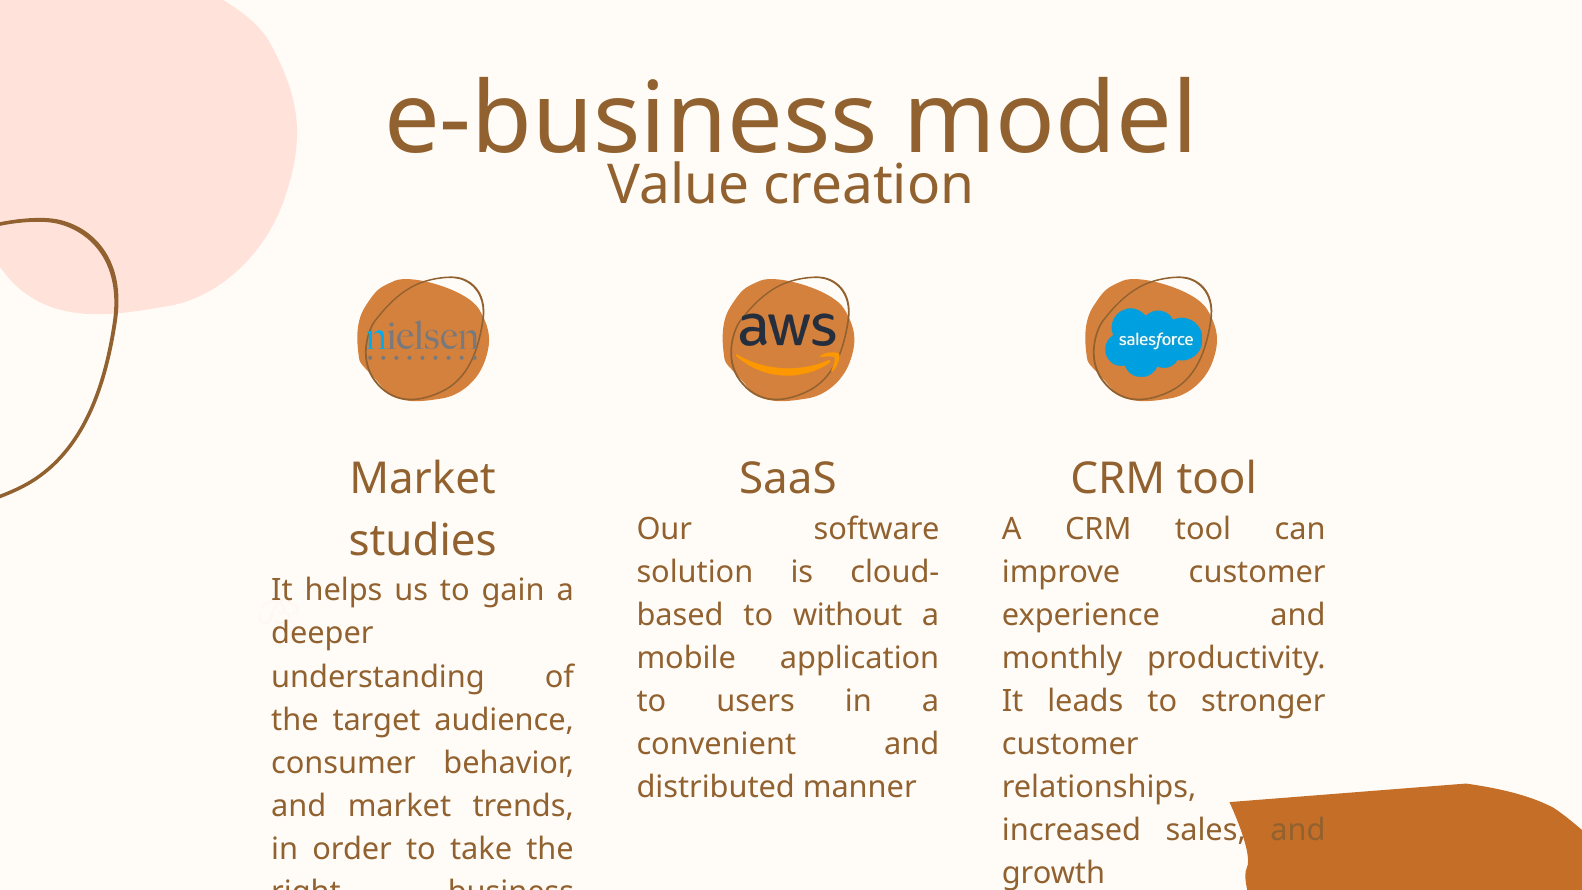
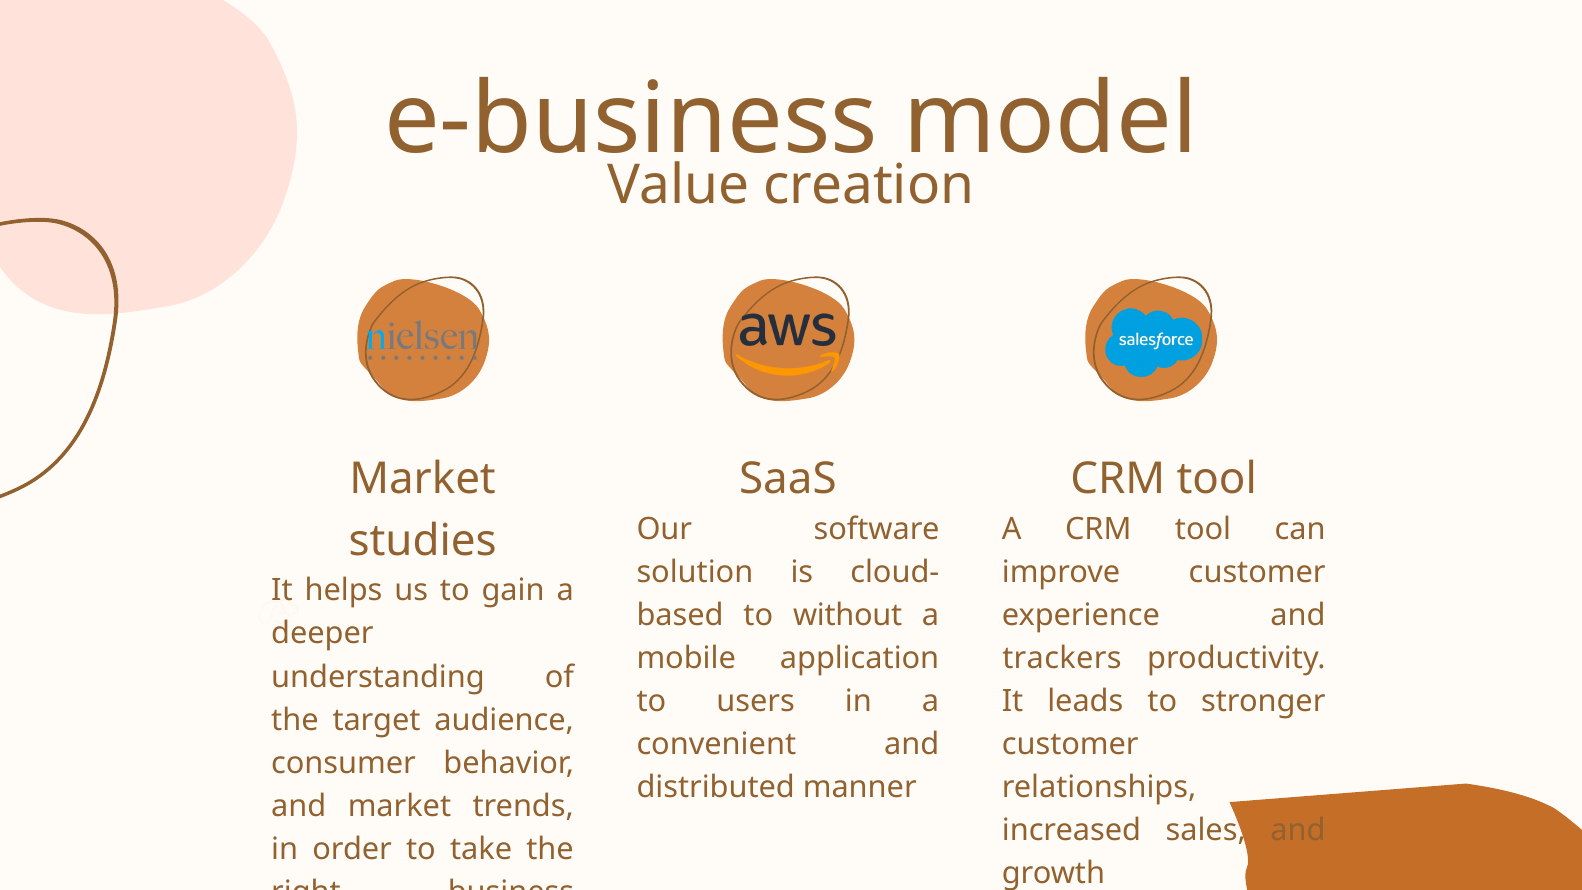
monthly: monthly -> trackers
